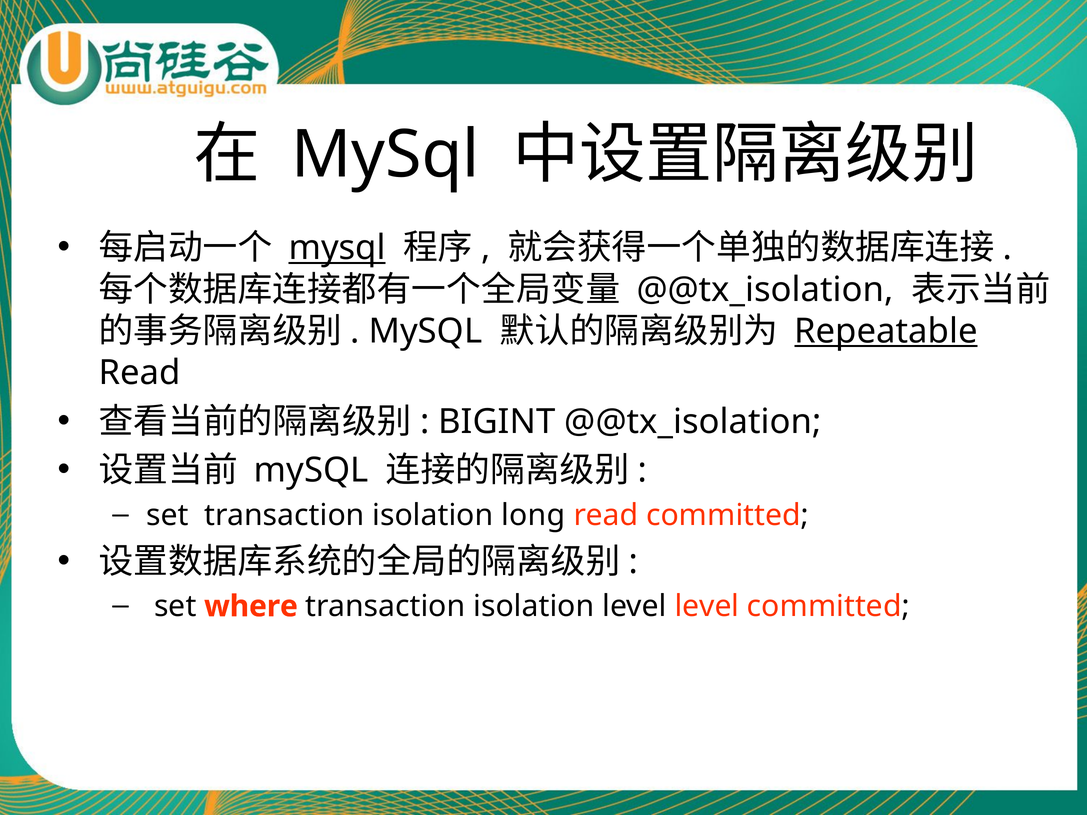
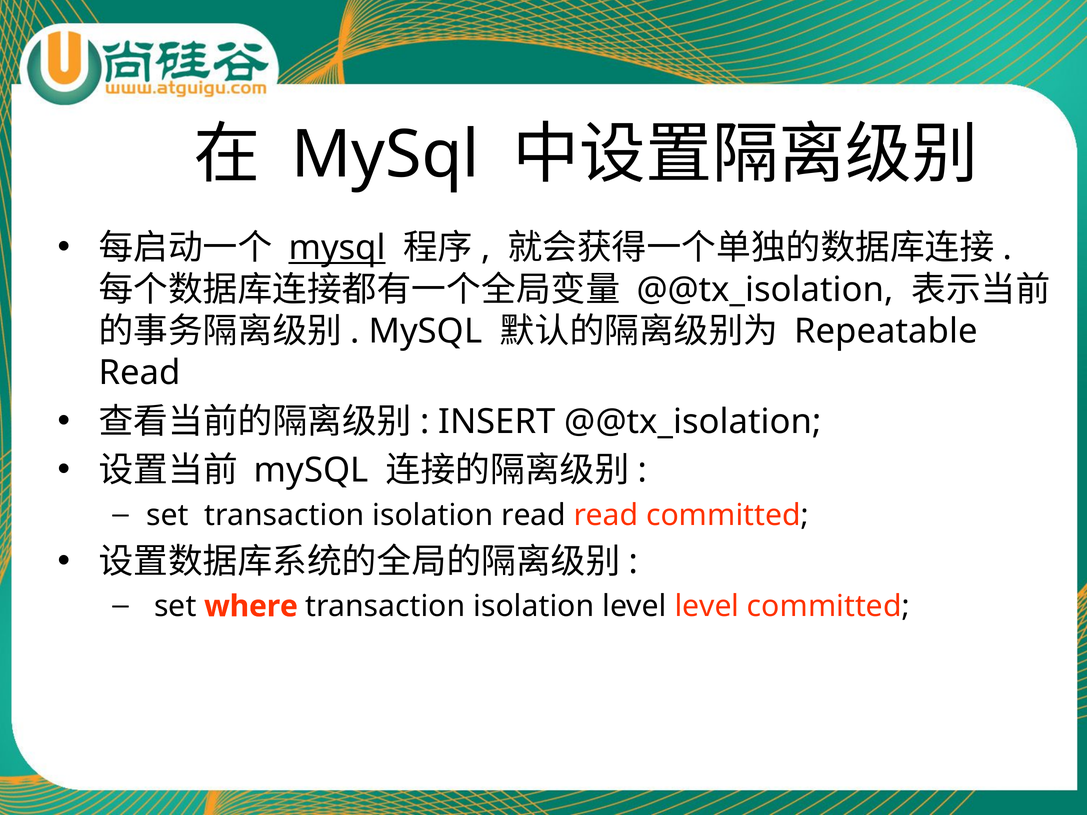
Repeatable underline: present -> none
BIGINT: BIGINT -> INSERT
isolation long: long -> read
